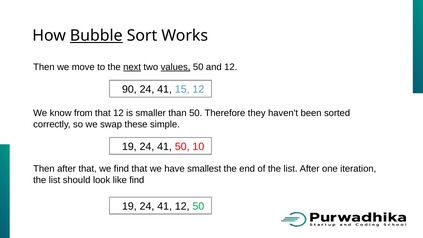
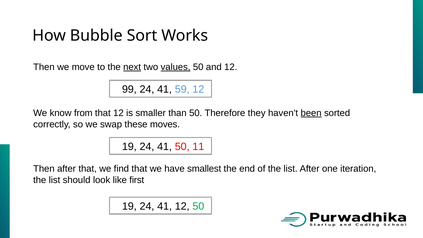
Bubble underline: present -> none
90: 90 -> 99
15: 15 -> 59
been underline: none -> present
simple: simple -> moves
10: 10 -> 11
like find: find -> first
